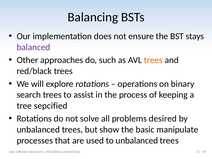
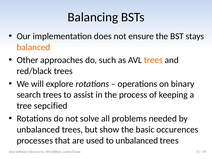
balanced colour: purple -> orange
desired: desired -> needed
manipulate: manipulate -> occurences
